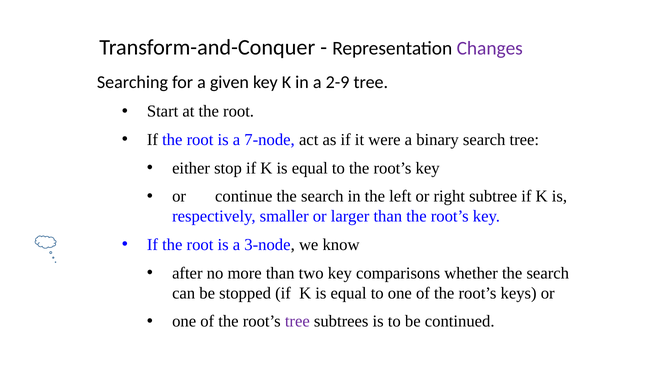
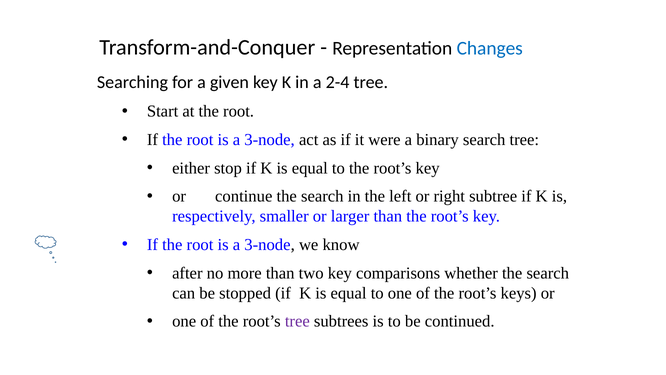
Changes colour: purple -> blue
2-9: 2-9 -> 2-4
7-node at (270, 140): 7-node -> 3-node
